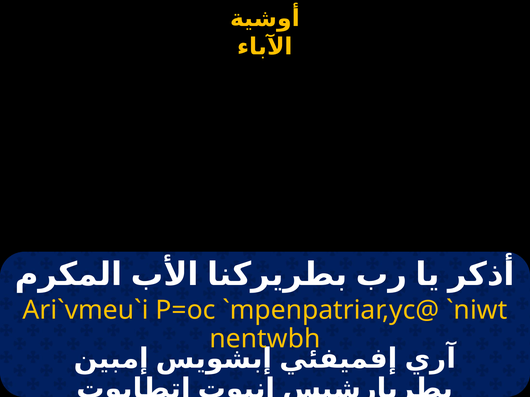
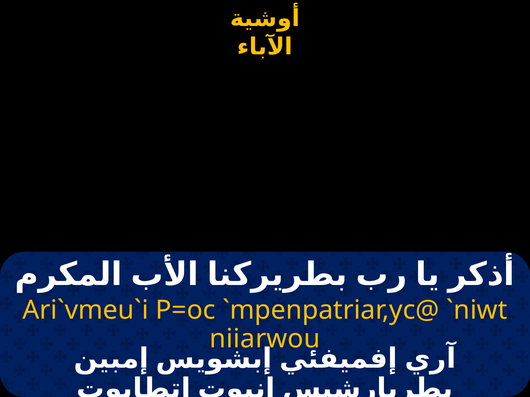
nentwbh: nentwbh -> niiarwou
